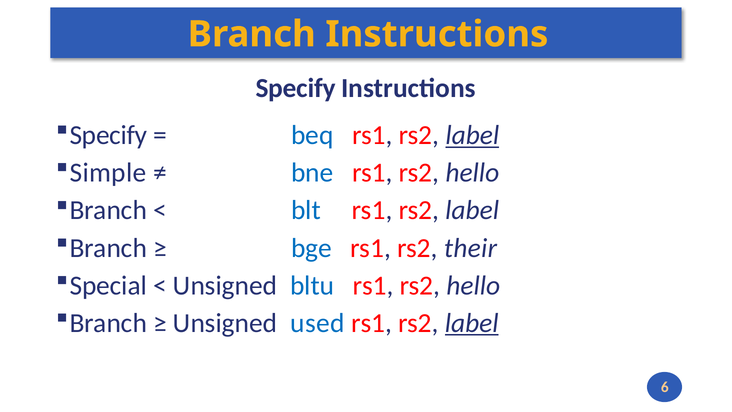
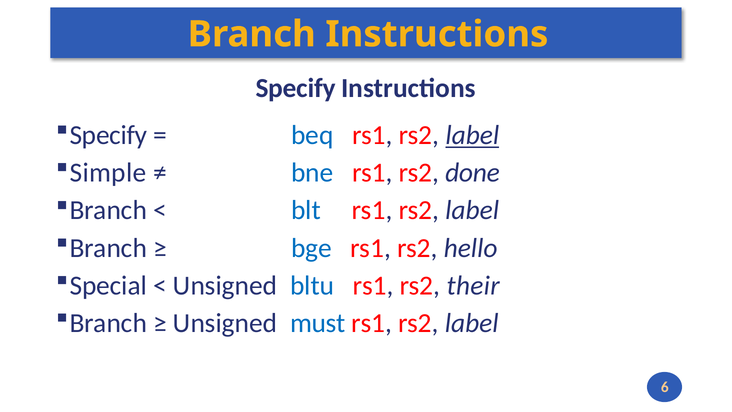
bne rs1 rs2 hello: hello -> done
their: their -> hello
bltu rs1 rs2 hello: hello -> their
used: used -> must
label at (472, 323) underline: present -> none
